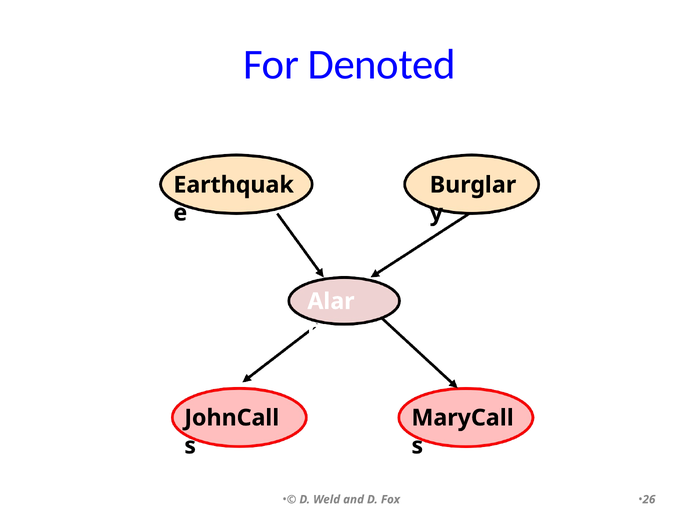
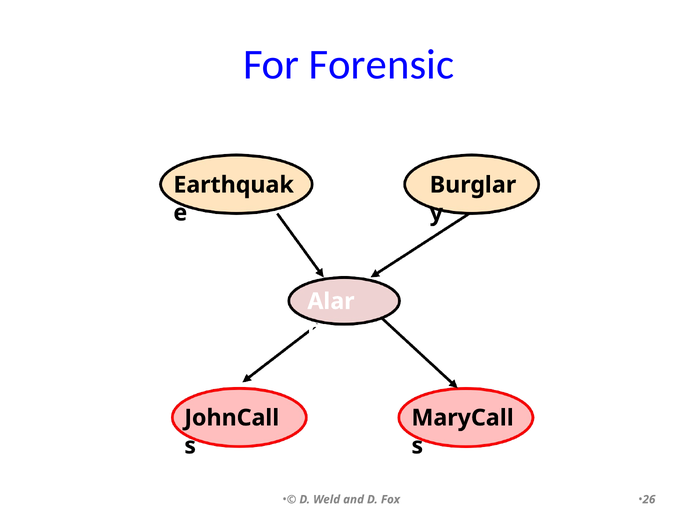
Denoted: Denoted -> Forensic
